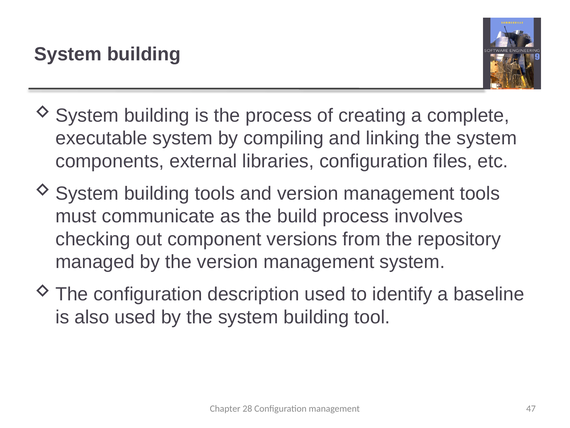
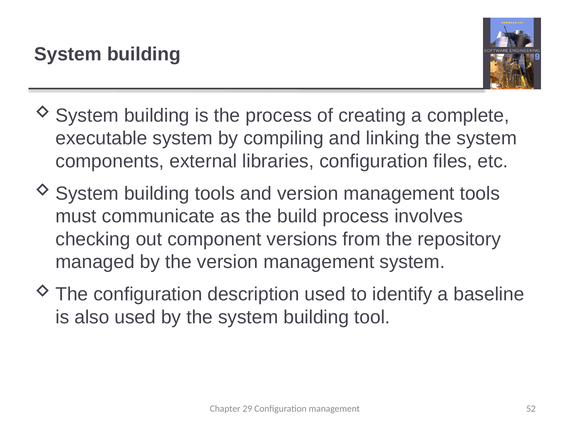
28: 28 -> 29
47: 47 -> 52
